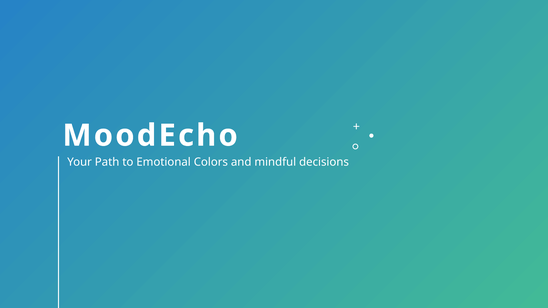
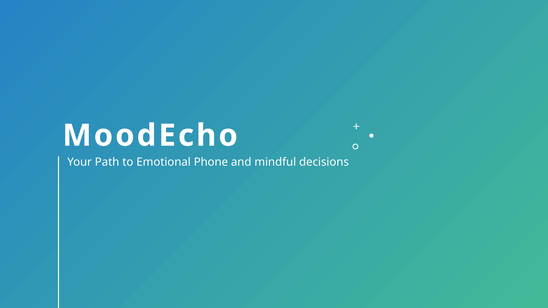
Colors: Colors -> Phone
